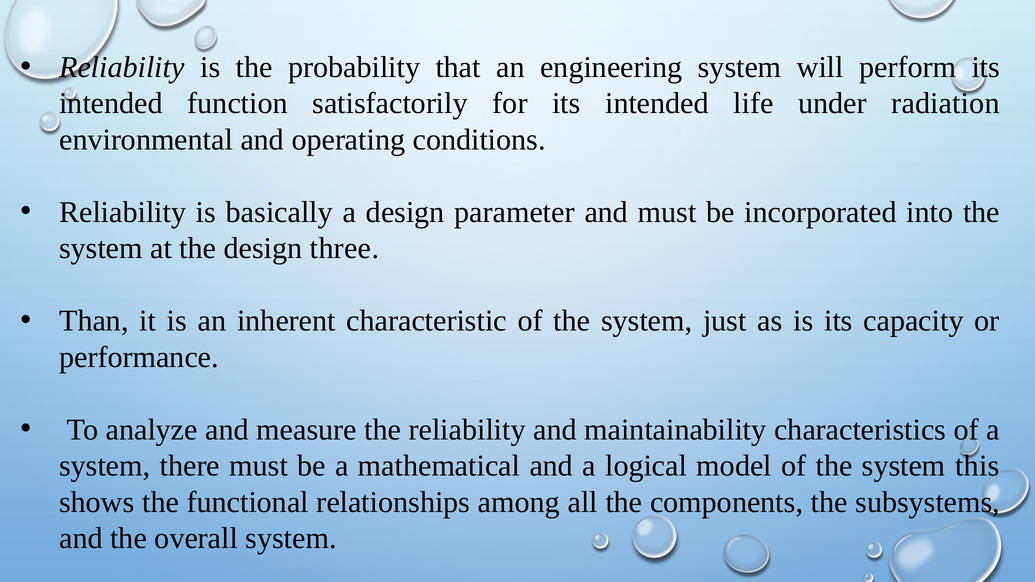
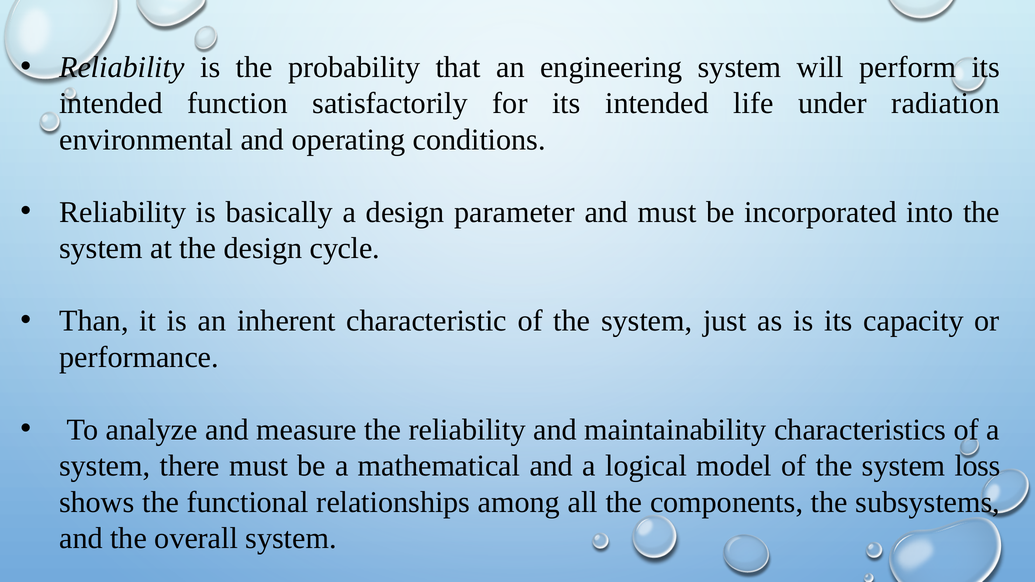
three: three -> cycle
this: this -> loss
